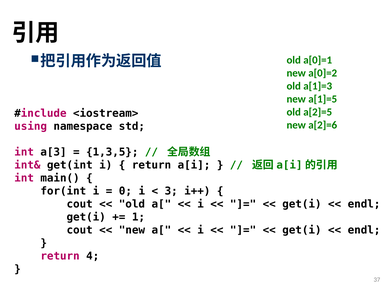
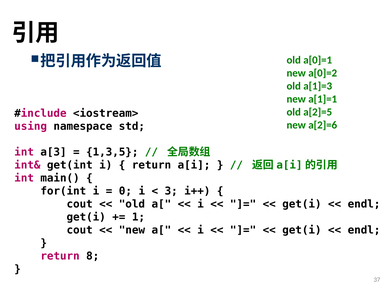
a[1]=5: a[1]=5 -> a[1]=1
4: 4 -> 8
